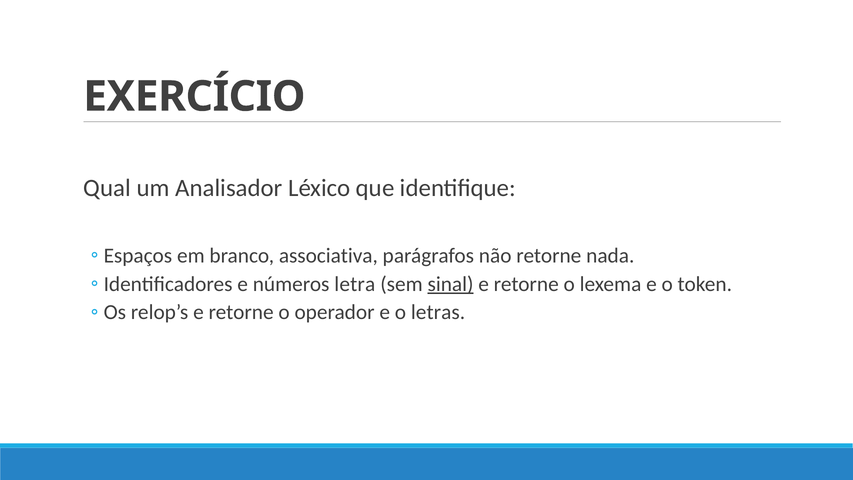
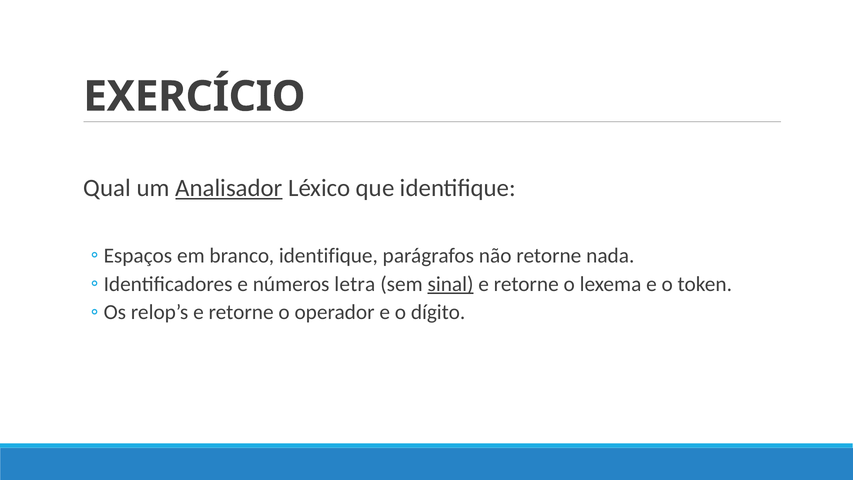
Analisador underline: none -> present
branco associativa: associativa -> identifique
letras: letras -> dígito
